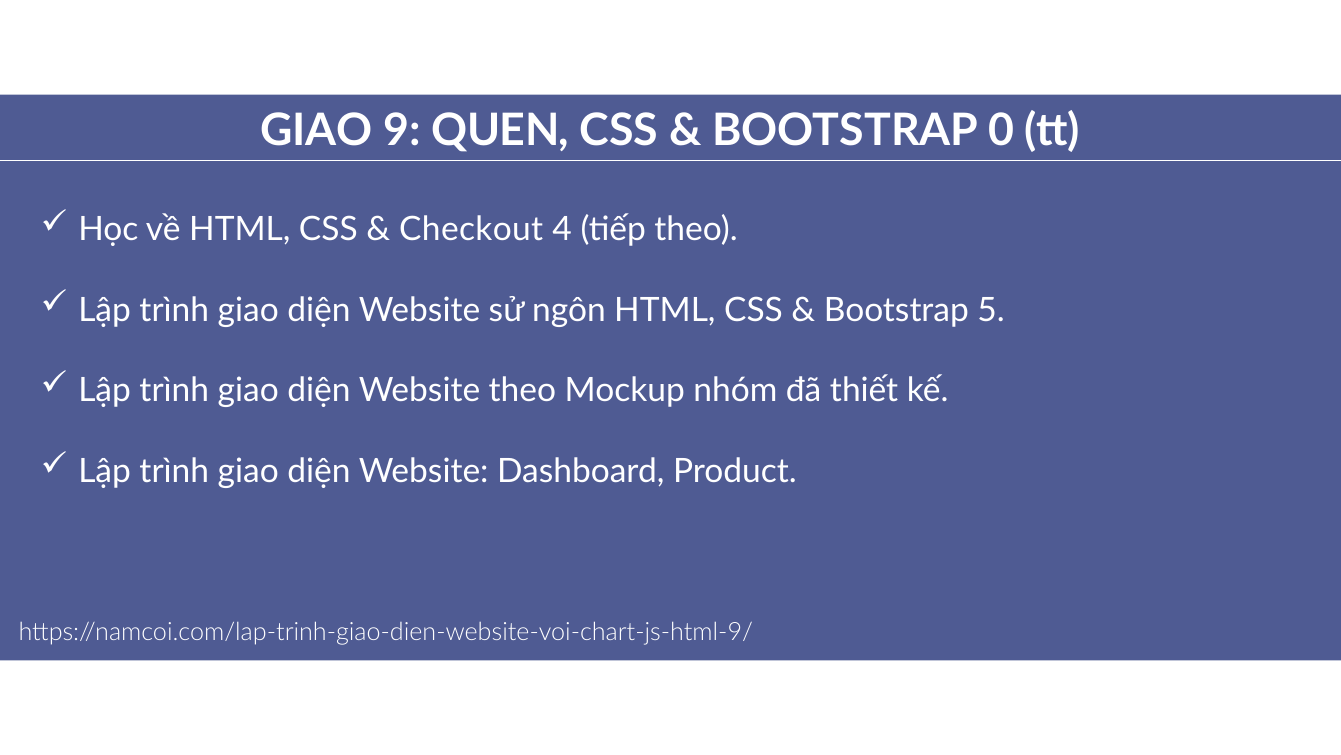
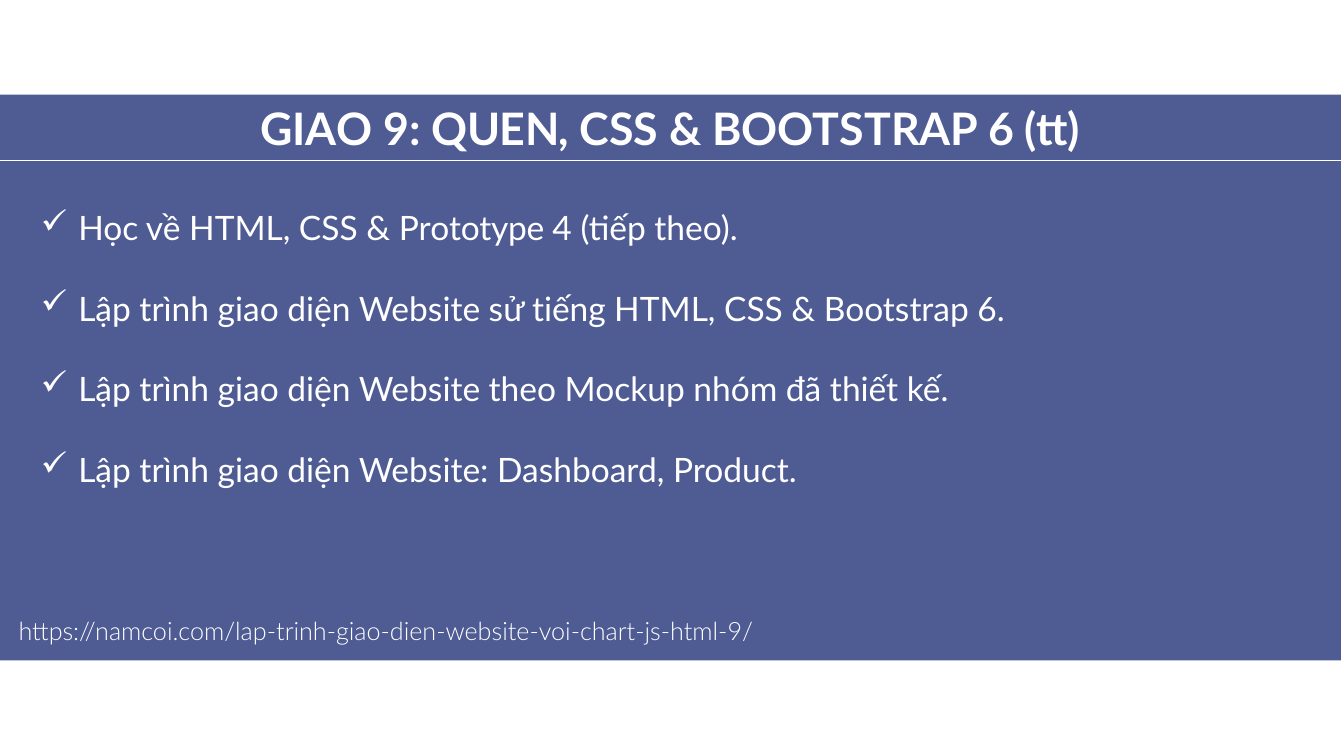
0 at (1001, 131): 0 -> 6
Checkout: Checkout -> Prototype
ngôn: ngôn -> tiếng
5 at (991, 310): 5 -> 6
